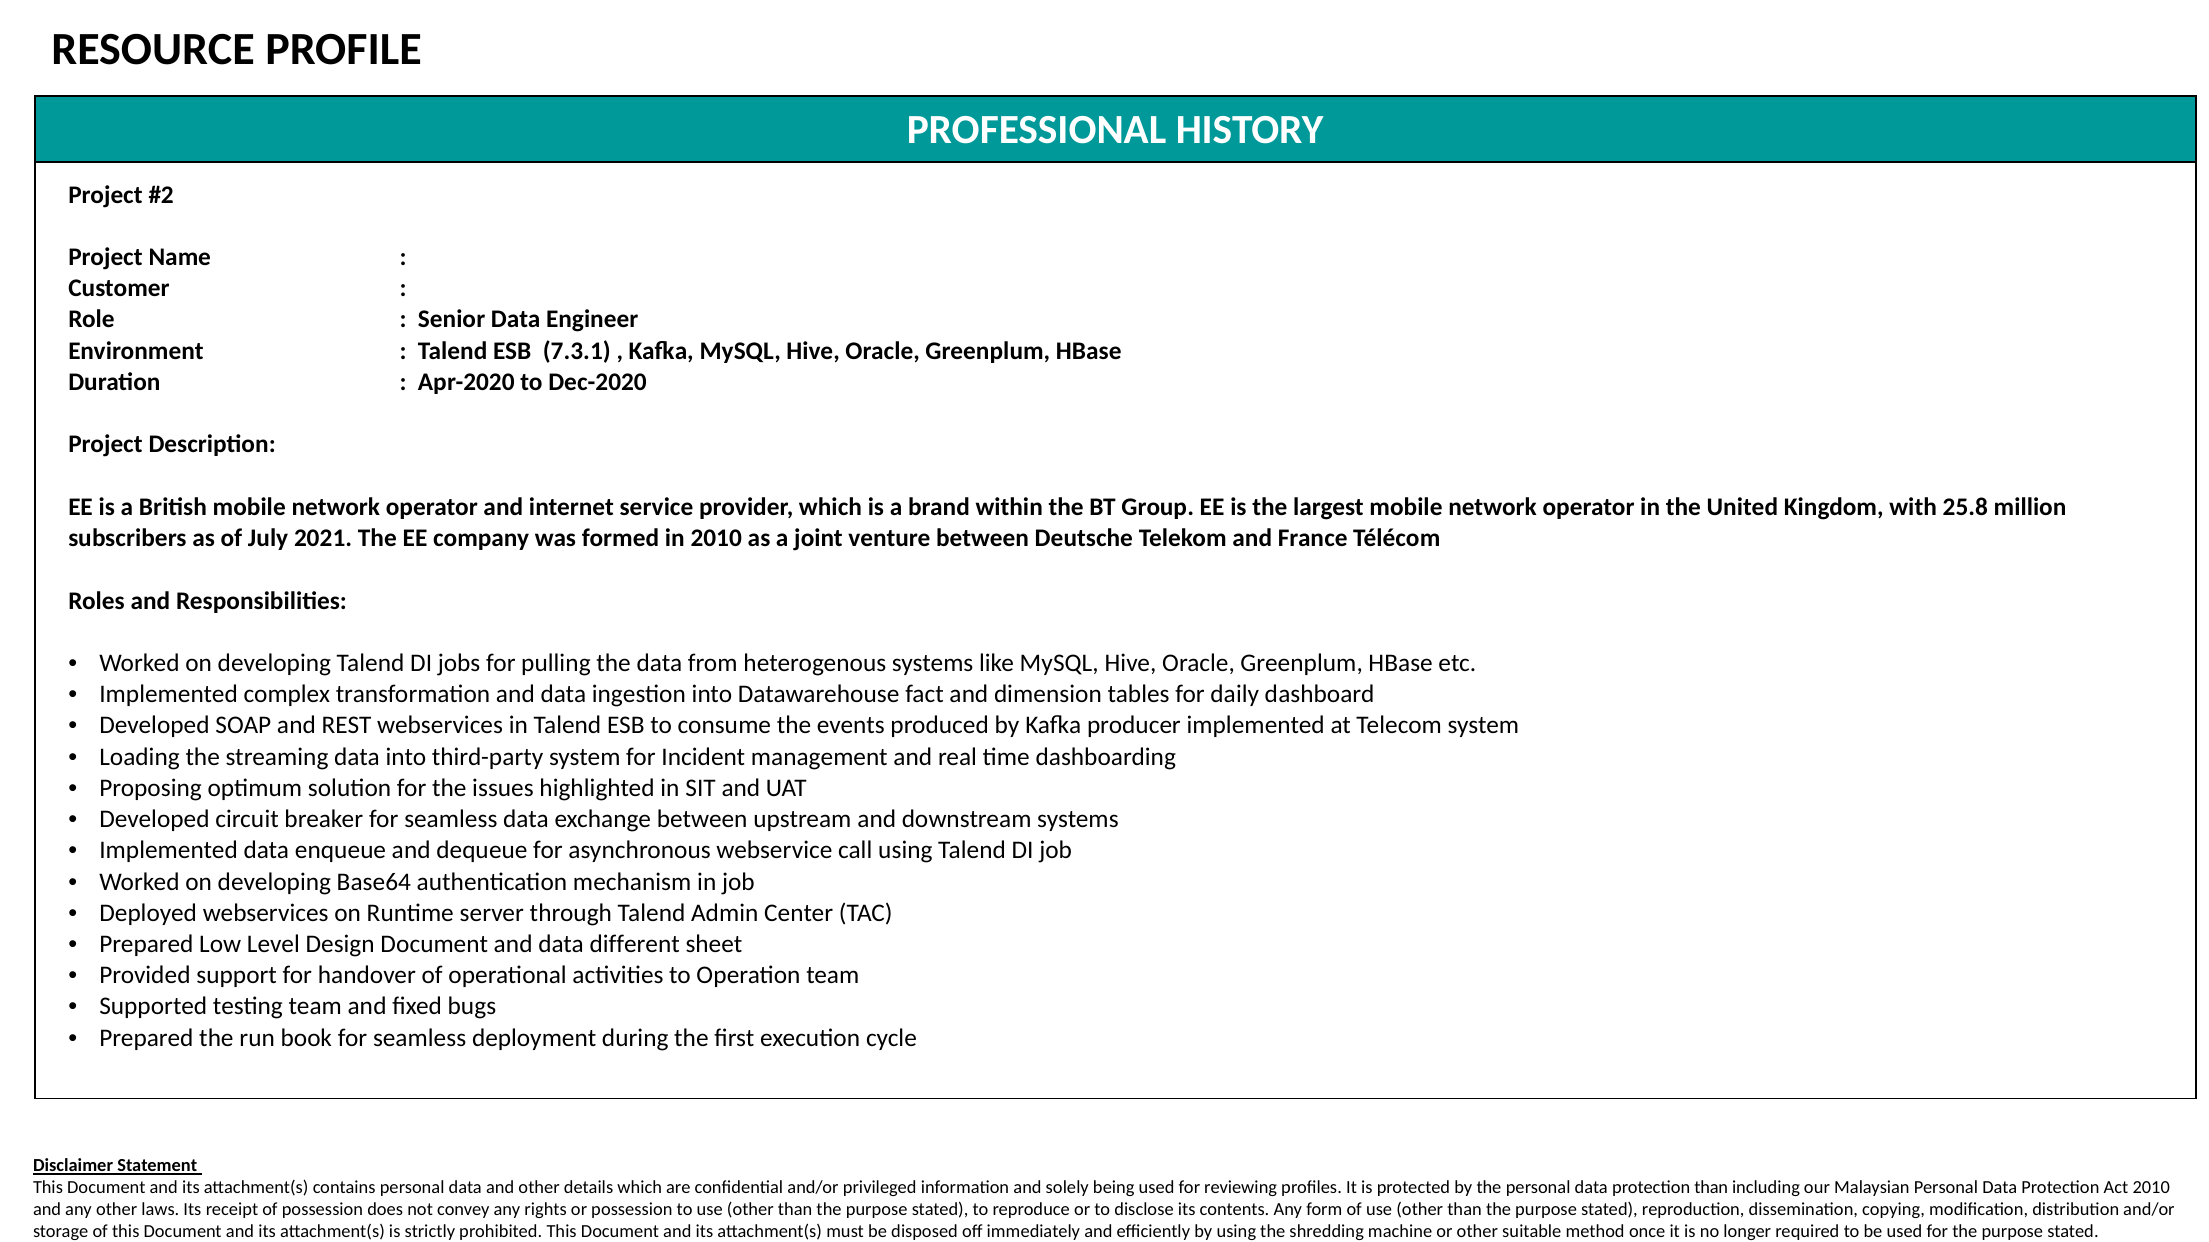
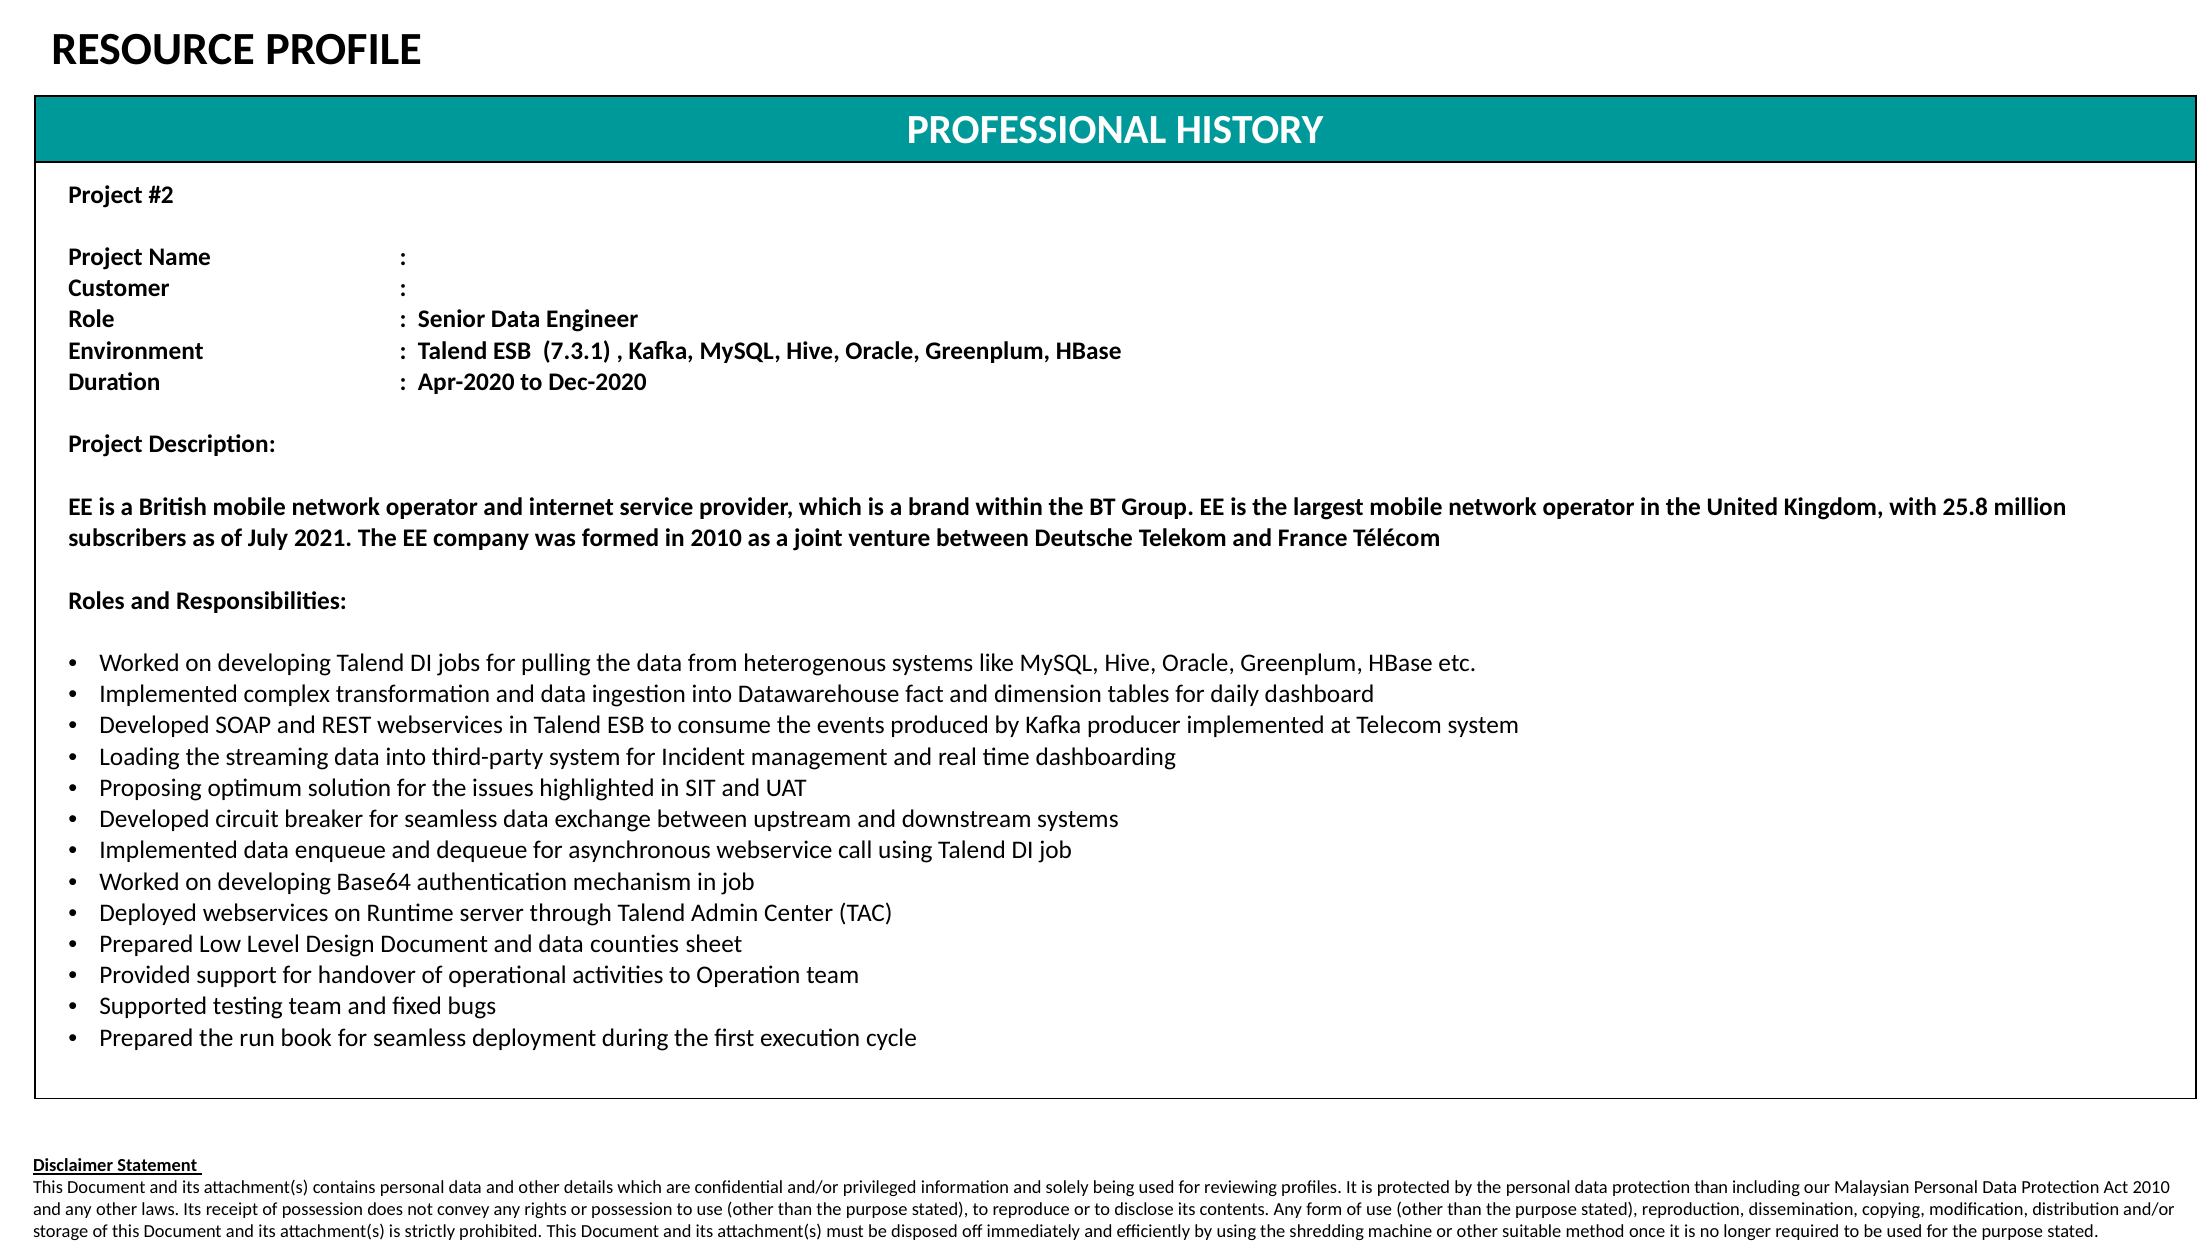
different: different -> counties
